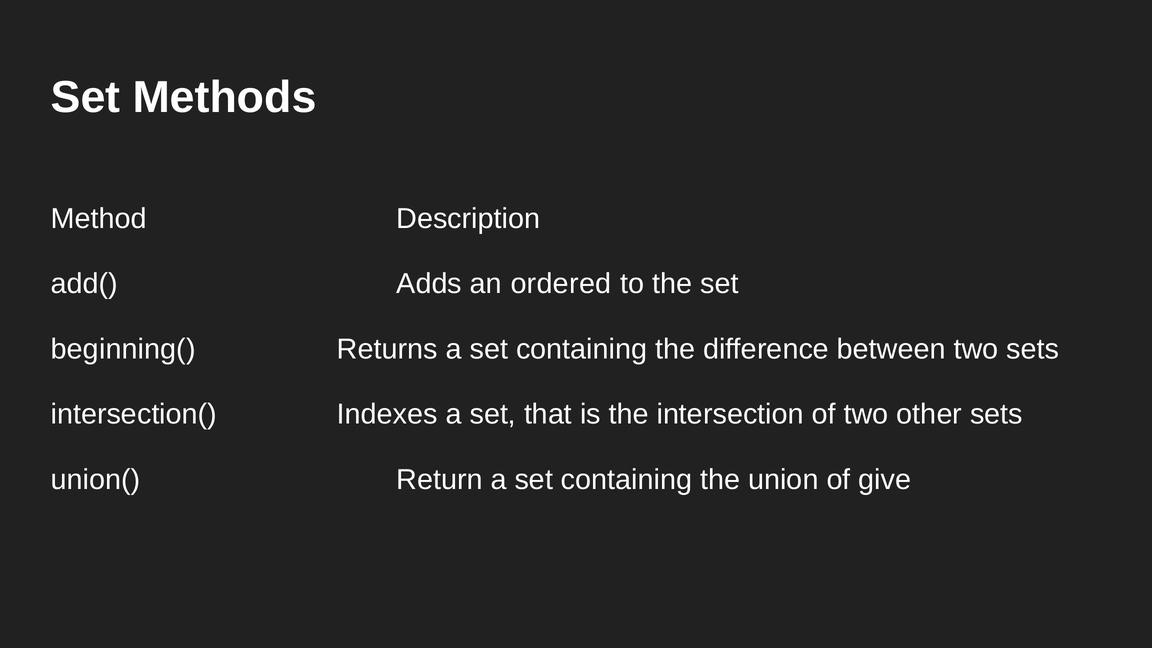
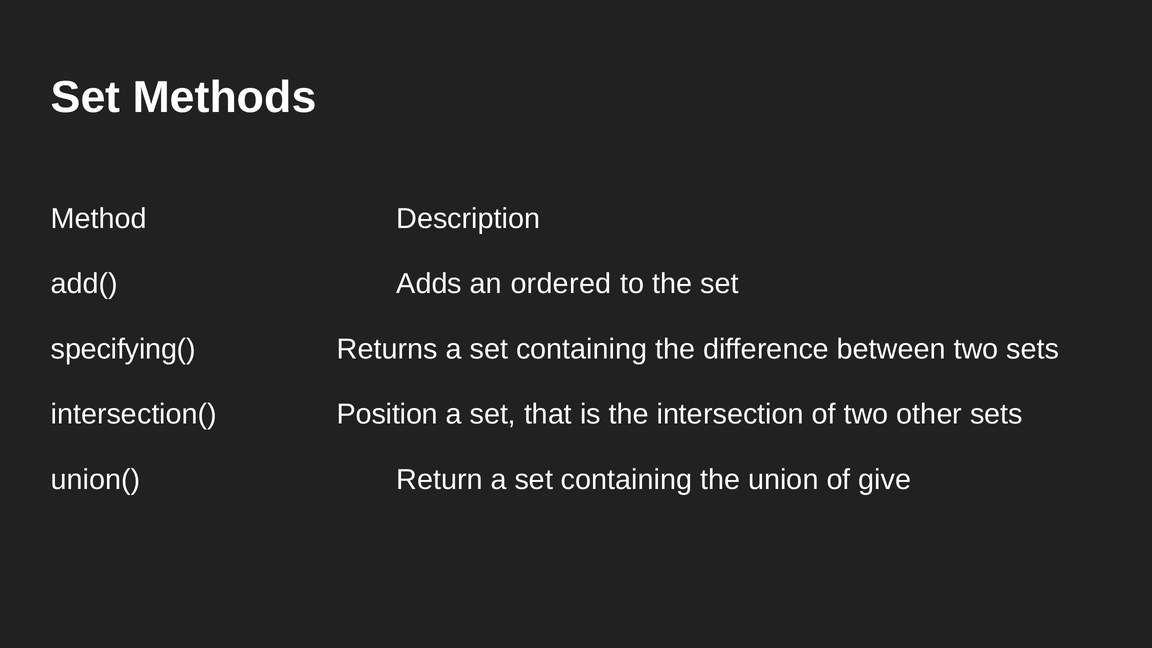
beginning(: beginning( -> specifying(
Indexes: Indexes -> Position
